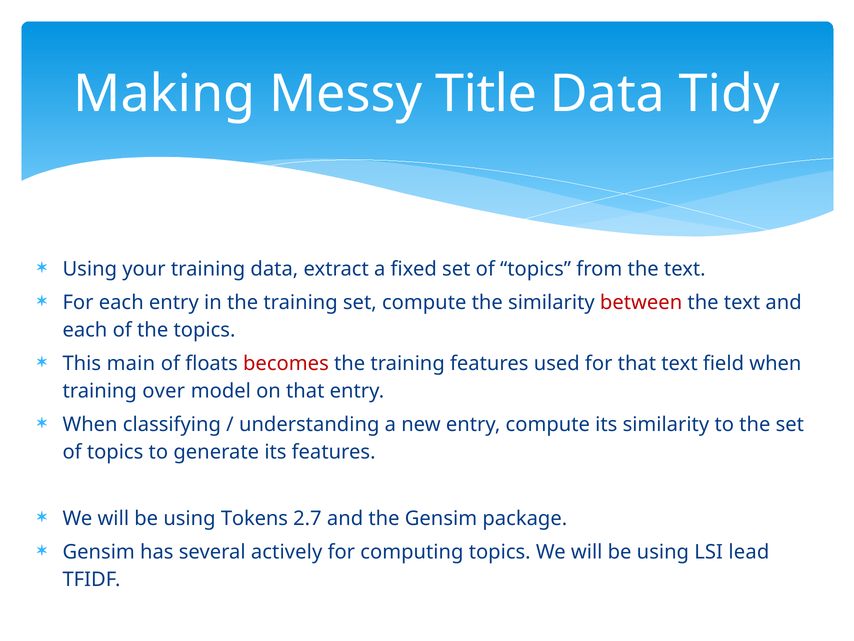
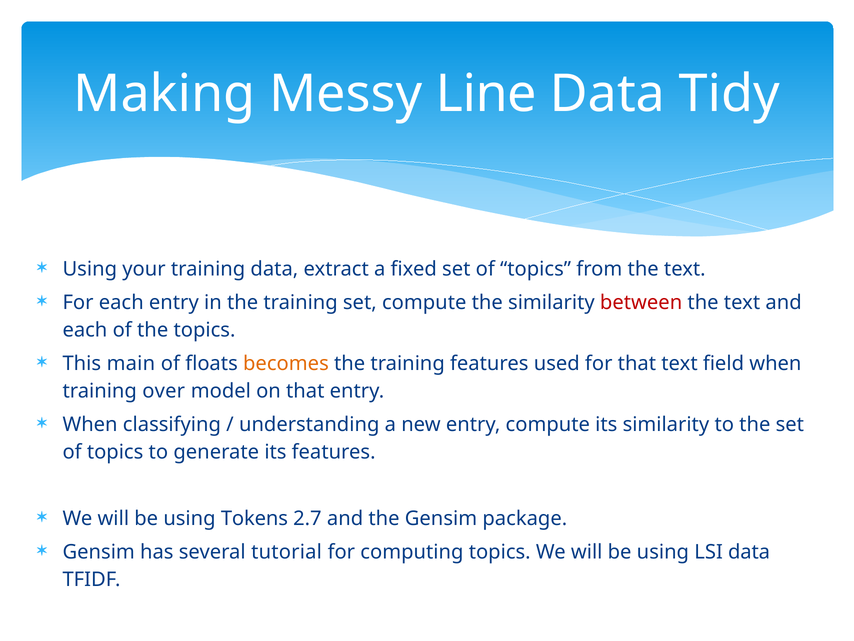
Title: Title -> Line
becomes colour: red -> orange
actively: actively -> tutorial
LSI lead: lead -> data
